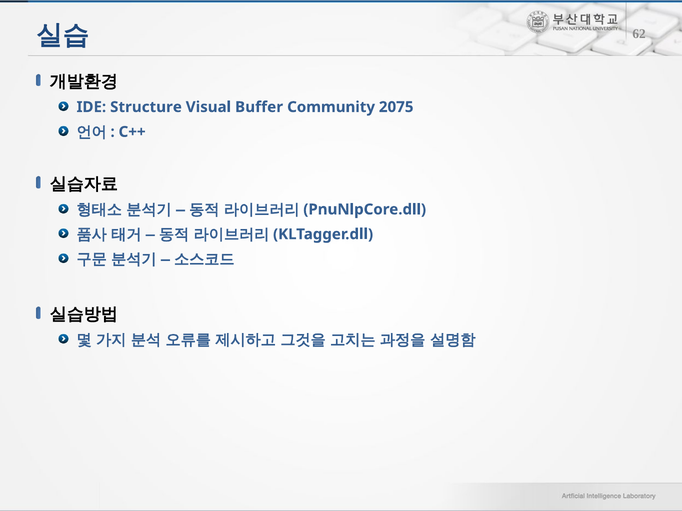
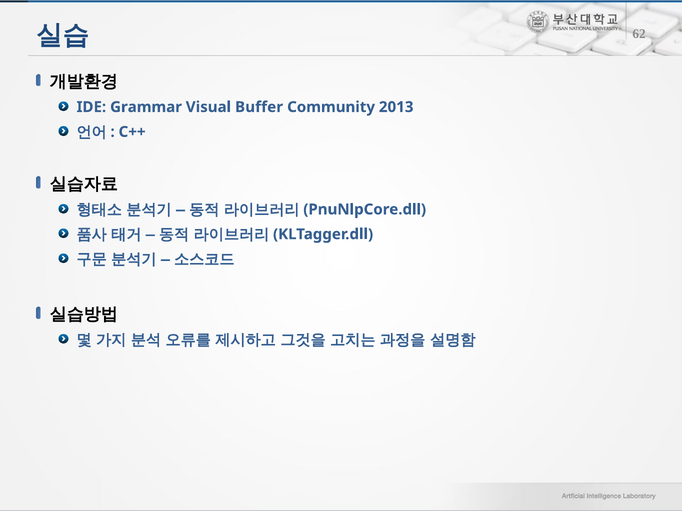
Structure: Structure -> Grammar
2075: 2075 -> 2013
